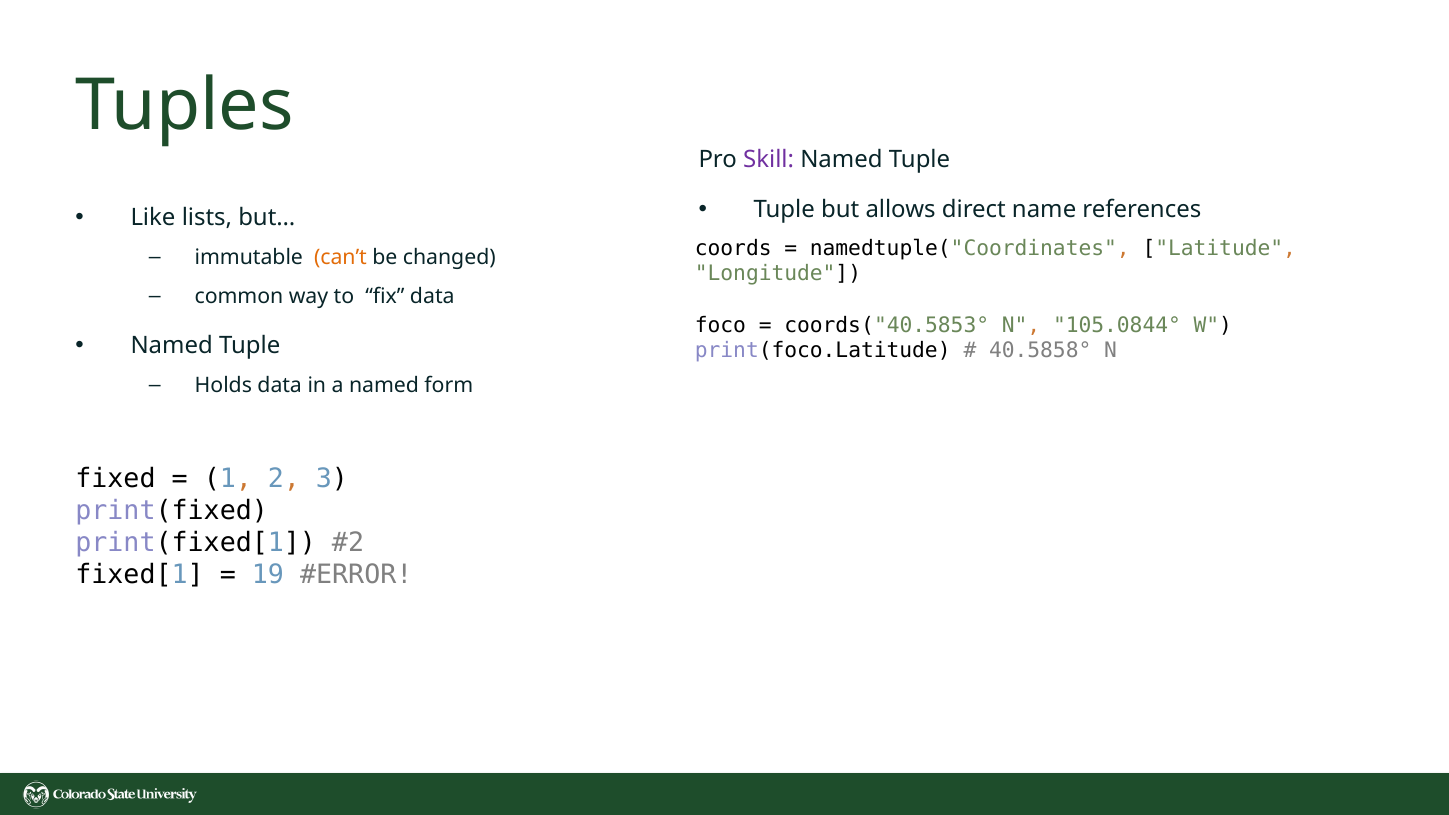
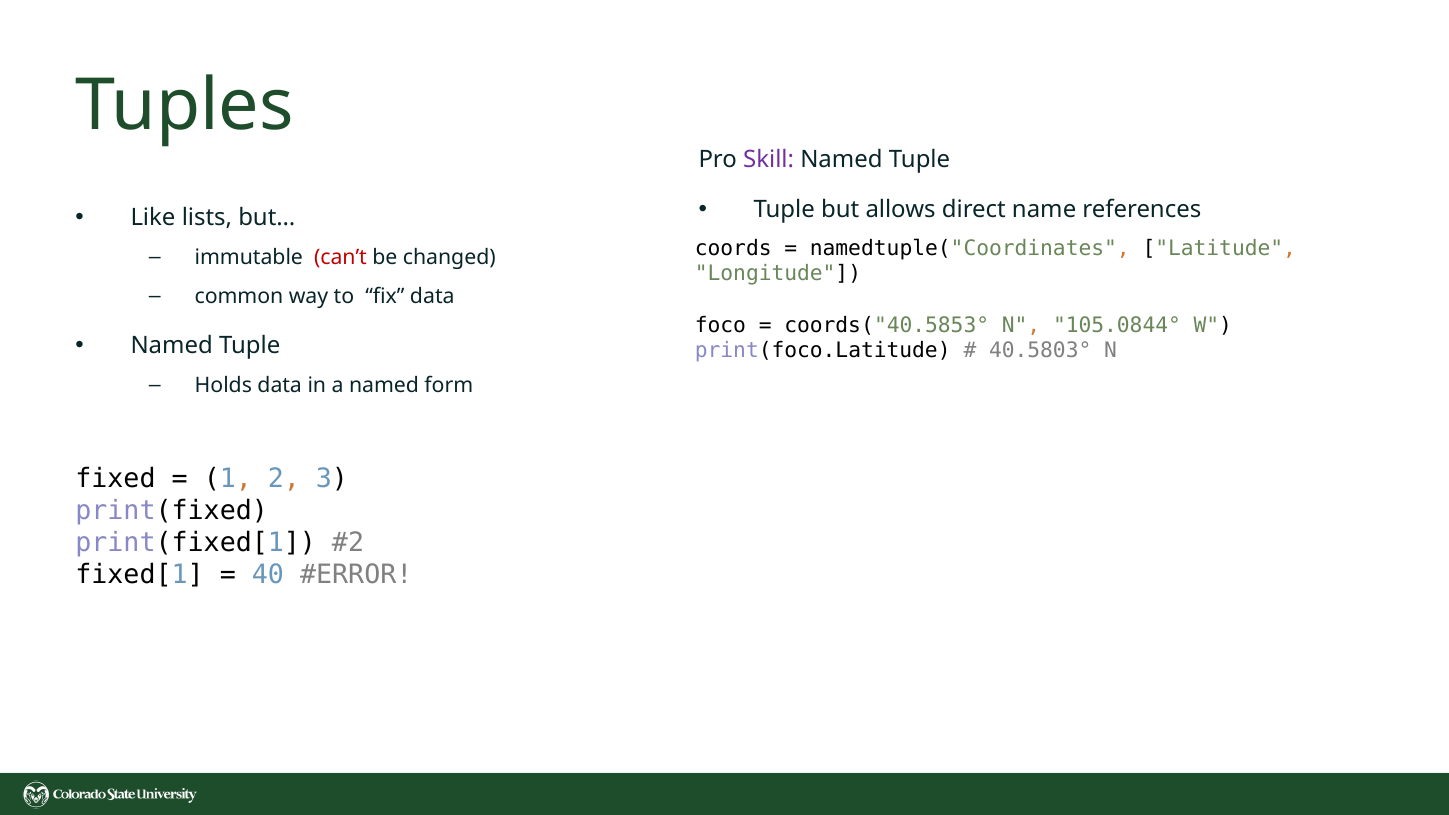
can’t colour: orange -> red
40.5858°: 40.5858° -> 40.5803°
19: 19 -> 40
